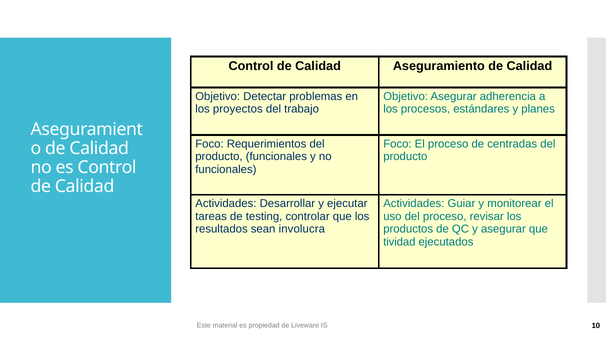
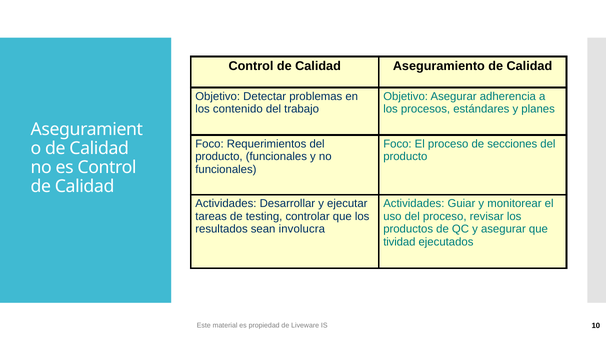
proyectos: proyectos -> contenido
centradas: centradas -> secciones
